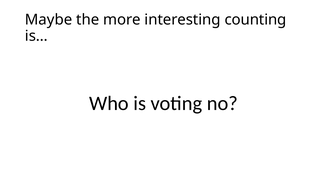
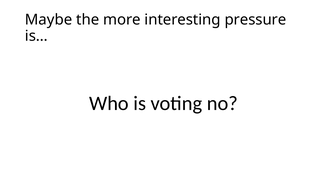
counting: counting -> pressure
